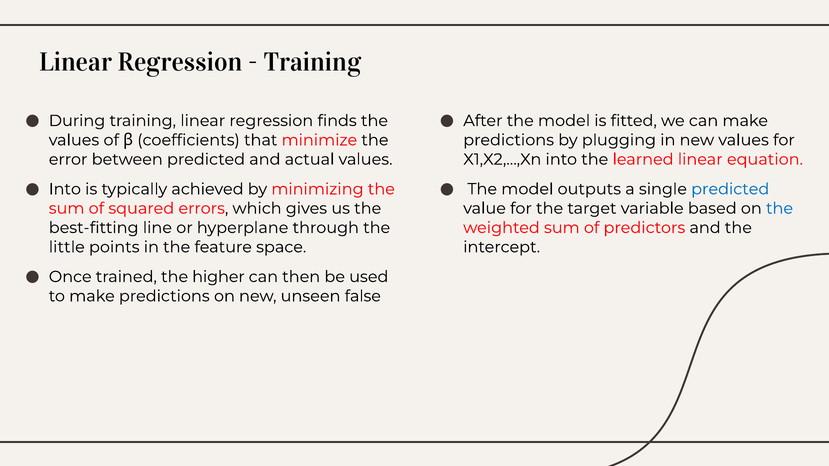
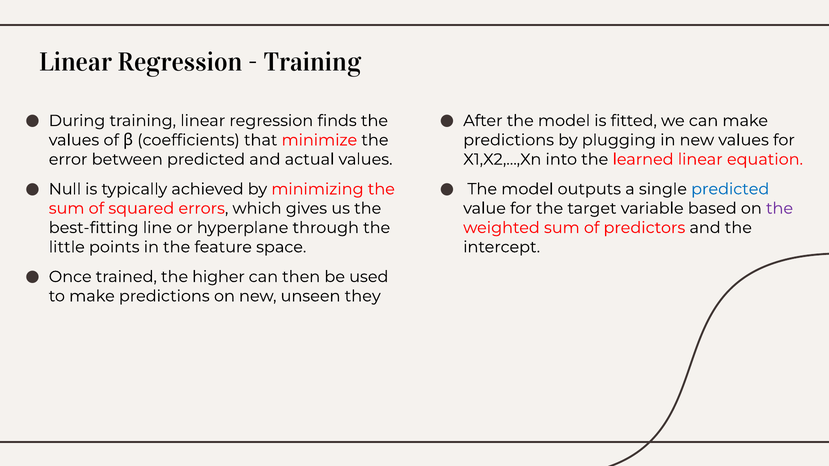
Into at (65, 189): Into -> Null
the at (780, 209) colour: blue -> purple
false: false -> they
